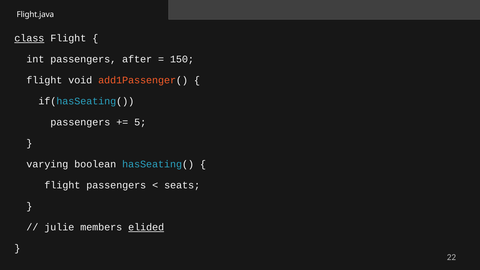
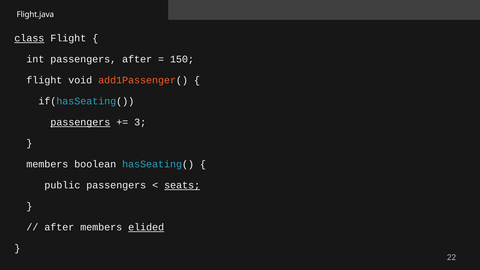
passengers at (80, 122) underline: none -> present
5: 5 -> 3
varying at (47, 164): varying -> members
flight at (62, 185): flight -> public
seats underline: none -> present
julie at (59, 227): julie -> after
